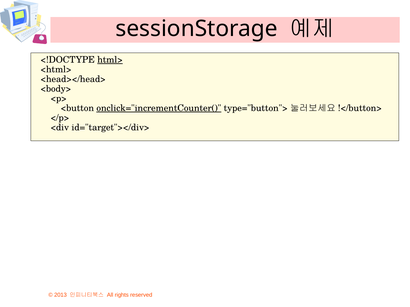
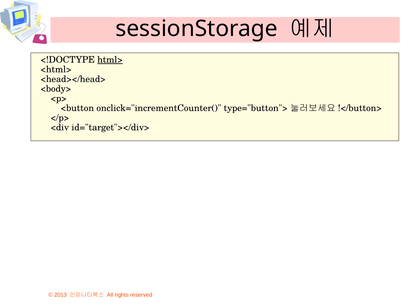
onclick="incrementCounter( underline: present -> none
